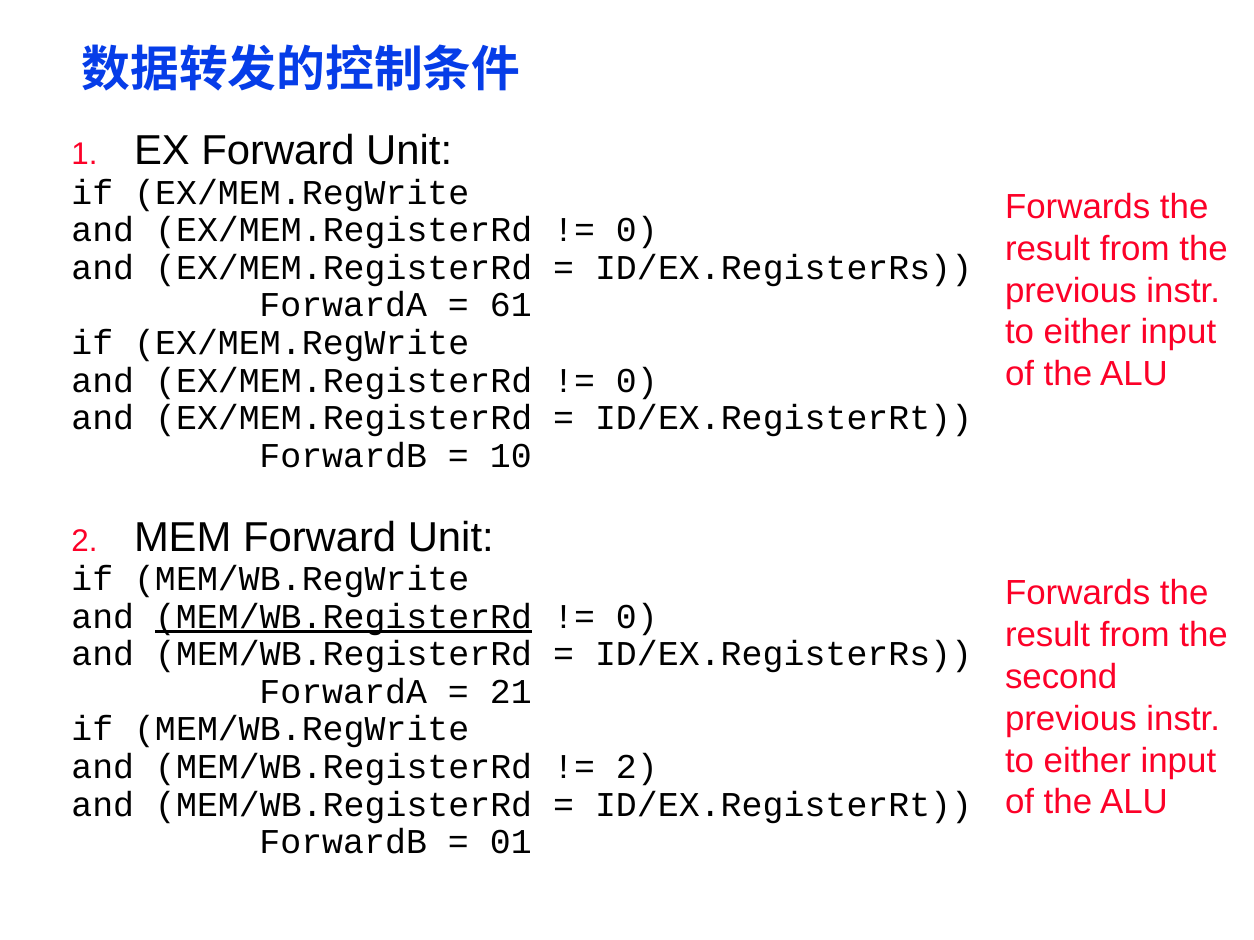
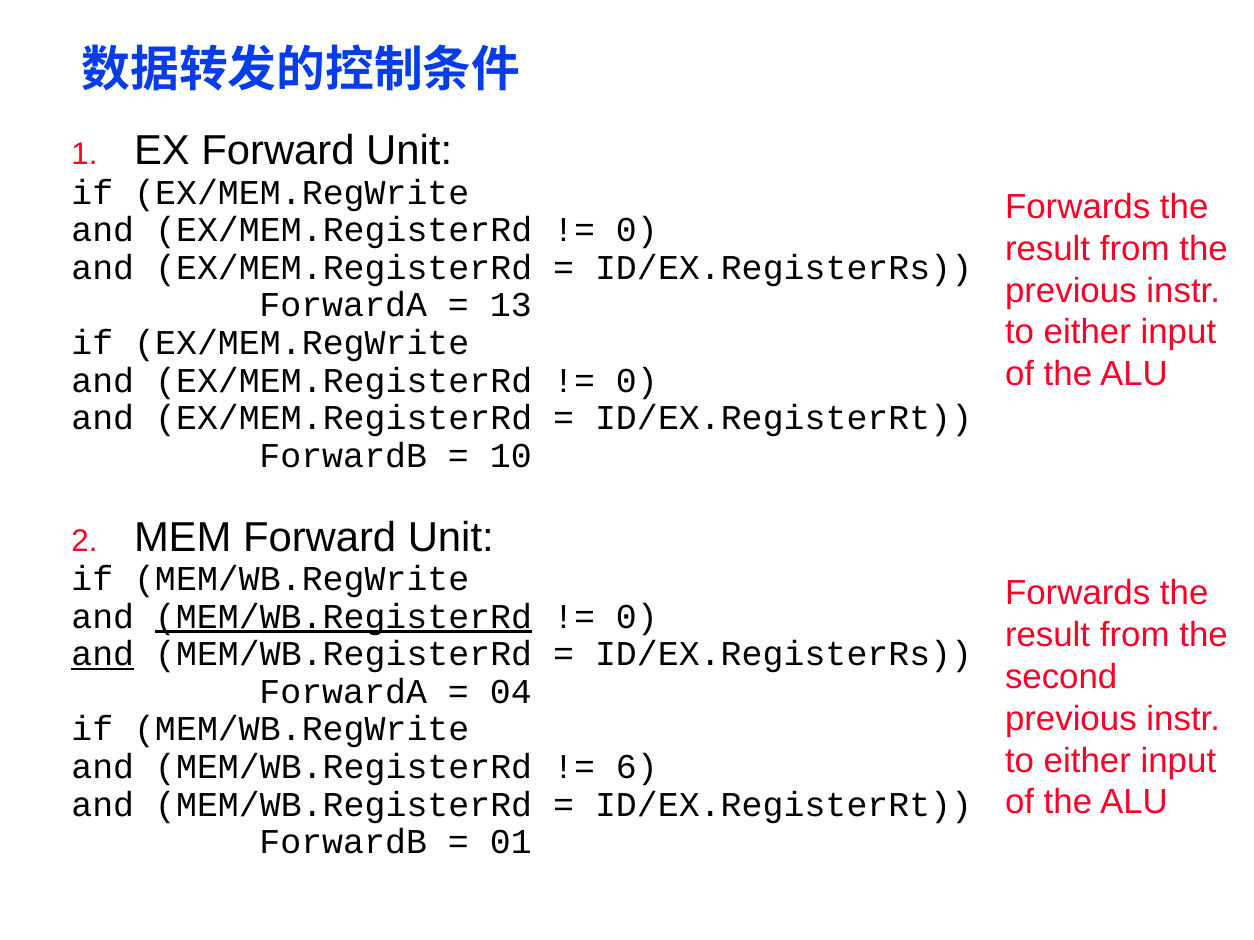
61: 61 -> 13
and at (103, 655) underline: none -> present
21: 21 -> 04
2 at (637, 767): 2 -> 6
